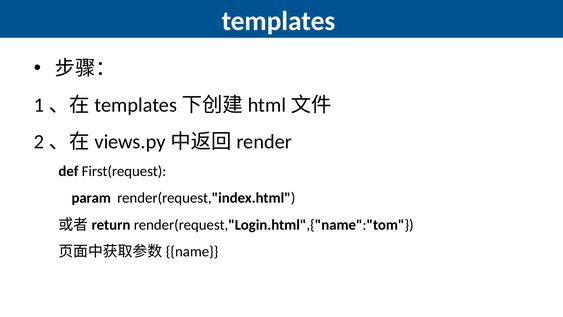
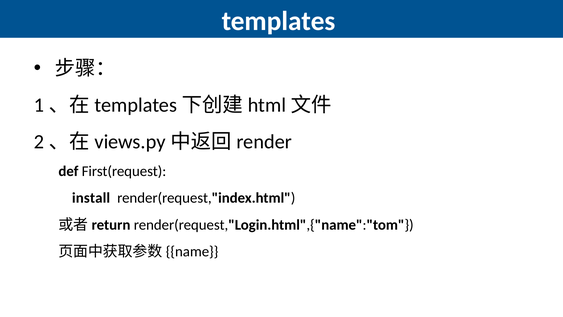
param: param -> install
